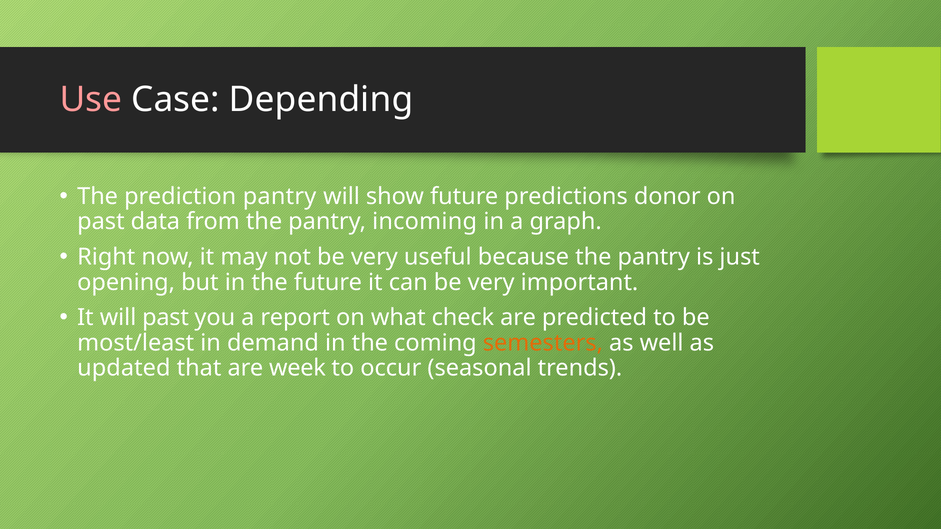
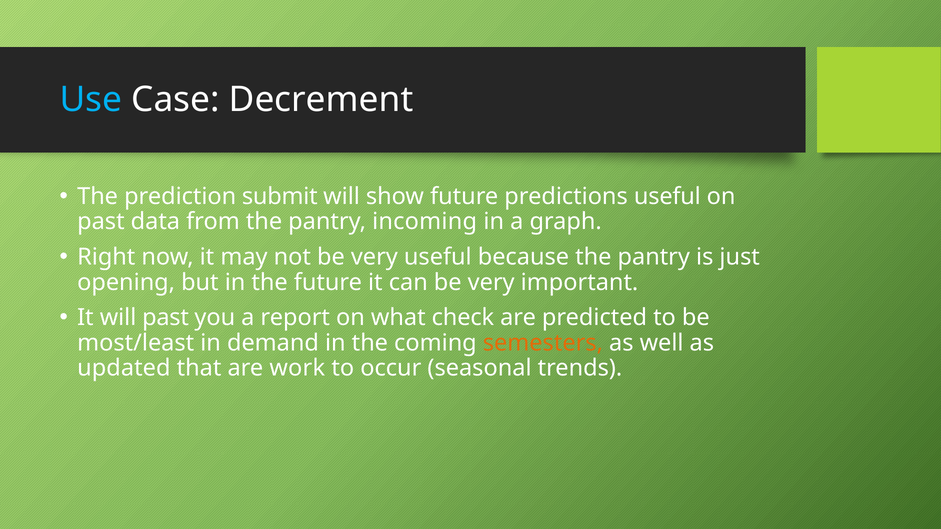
Use colour: pink -> light blue
Depending: Depending -> Decrement
prediction pantry: pantry -> submit
predictions donor: donor -> useful
week: week -> work
